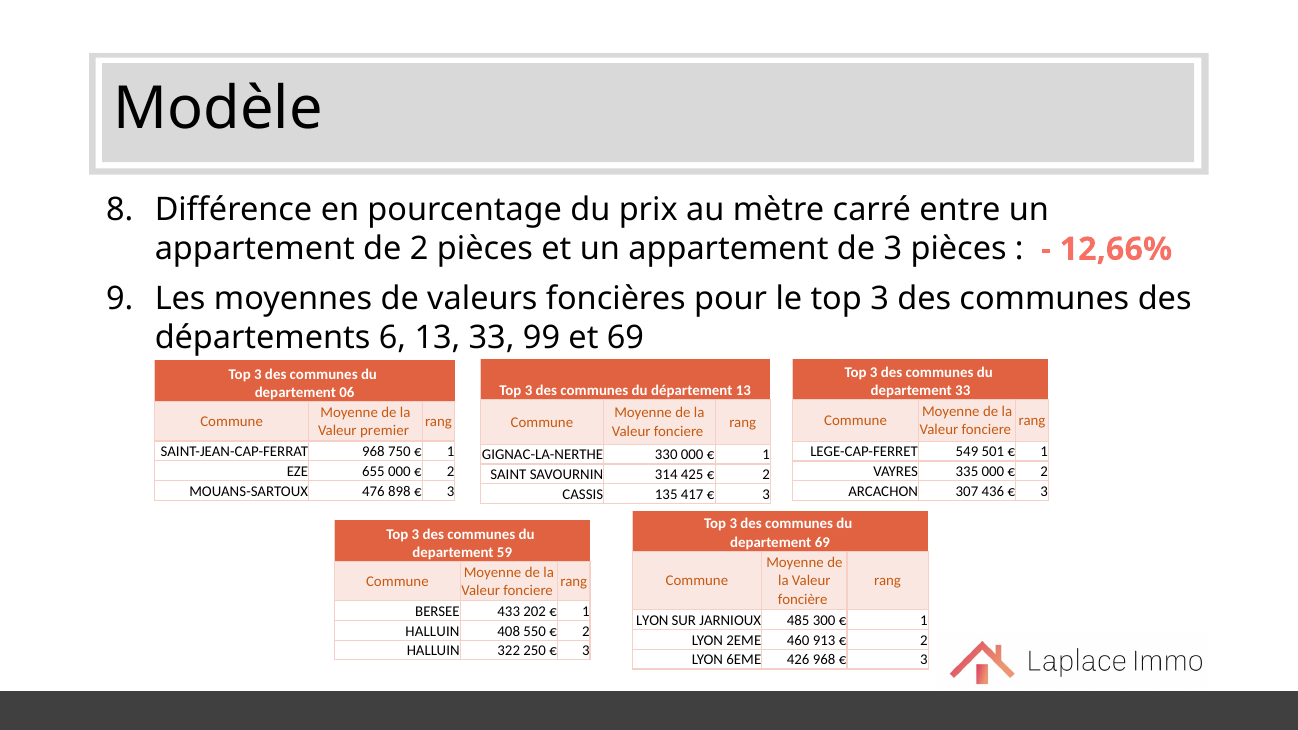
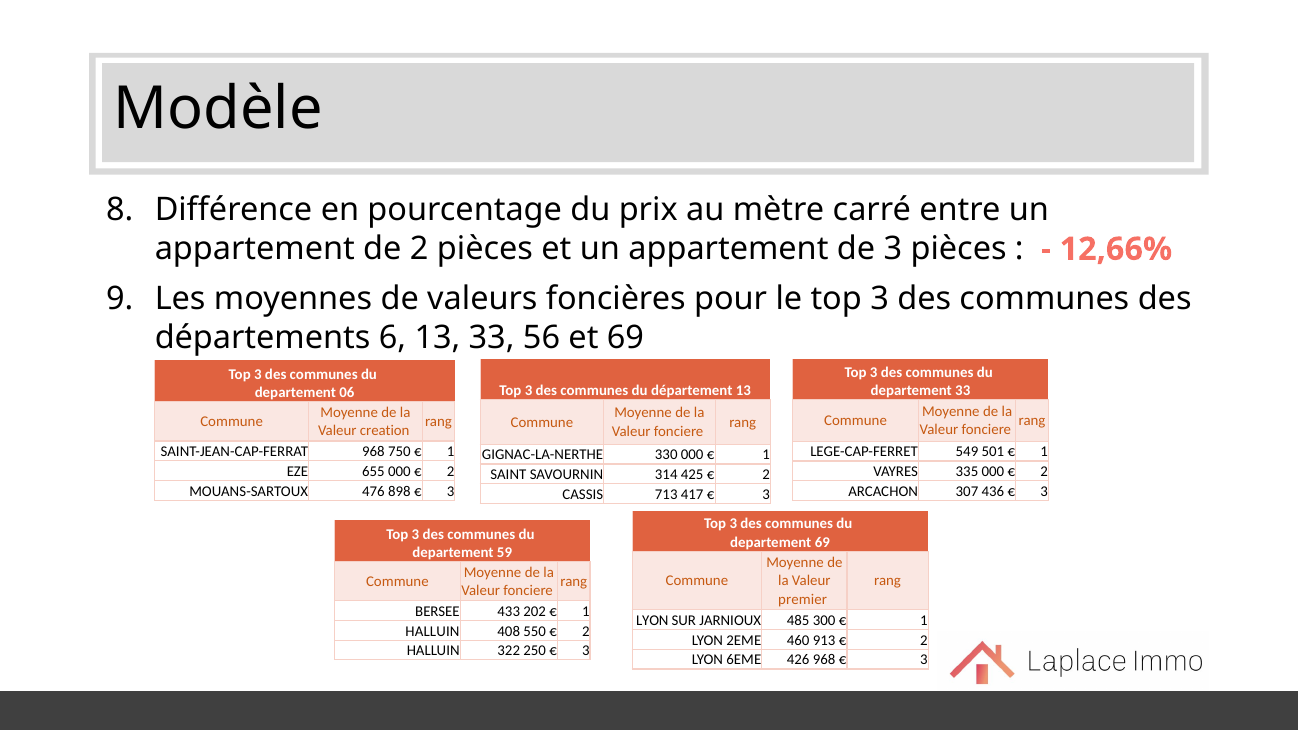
99: 99 -> 56
premier: premier -> creation
135: 135 -> 713
foncière: foncière -> premier
